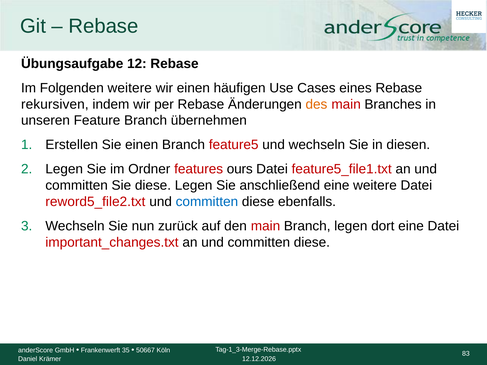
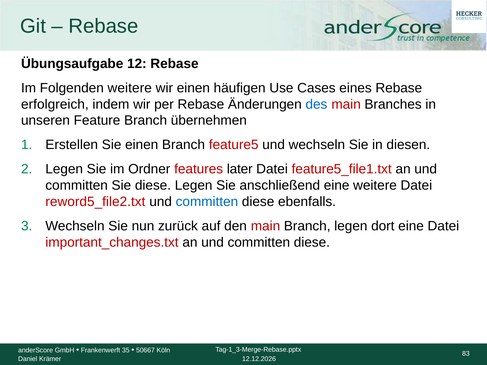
rekursiven: rekursiven -> erfolgreich
des colour: orange -> blue
ours: ours -> later
